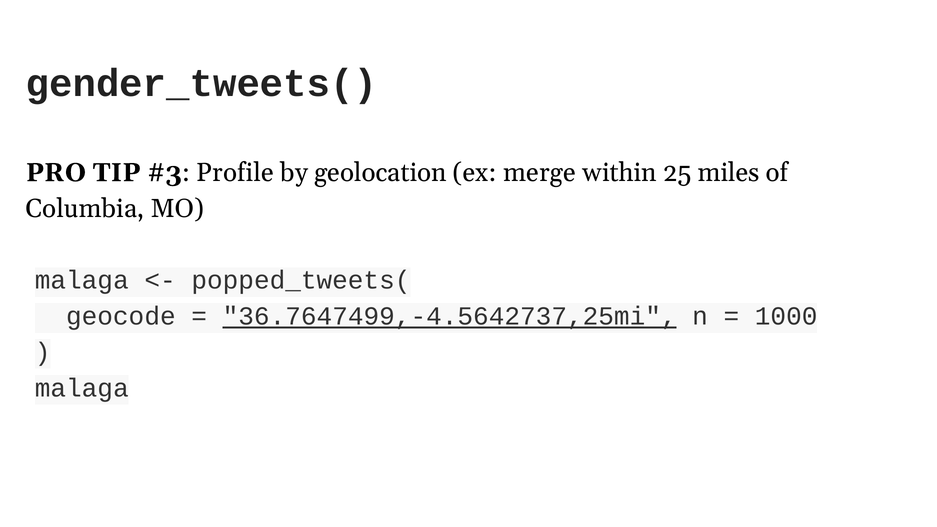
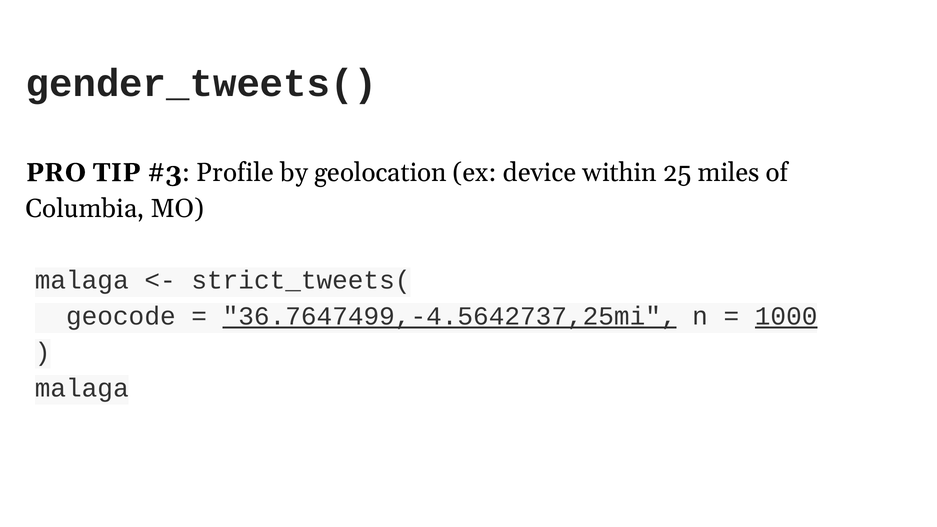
merge: merge -> device
popped_tweets(: popped_tweets( -> strict_tweets(
1000 underline: none -> present
